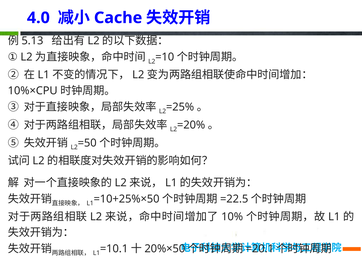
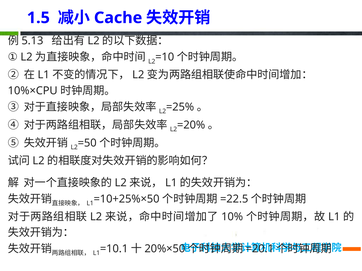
4.0: 4.0 -> 1.5
